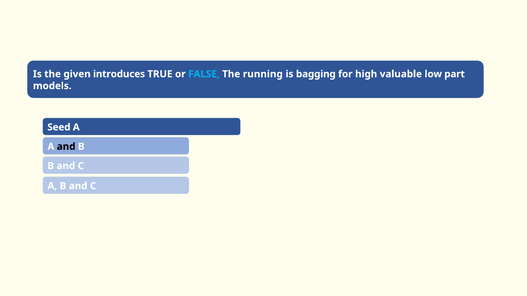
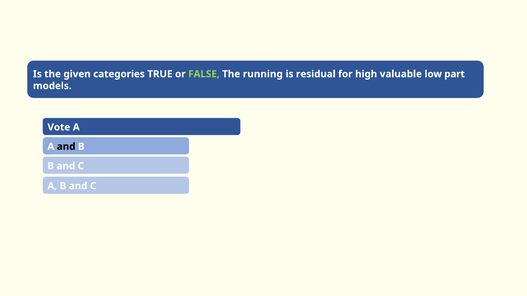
introduces: introduces -> categories
FALSE colour: light blue -> light green
bagging: bagging -> residual
Seed: Seed -> Vote
